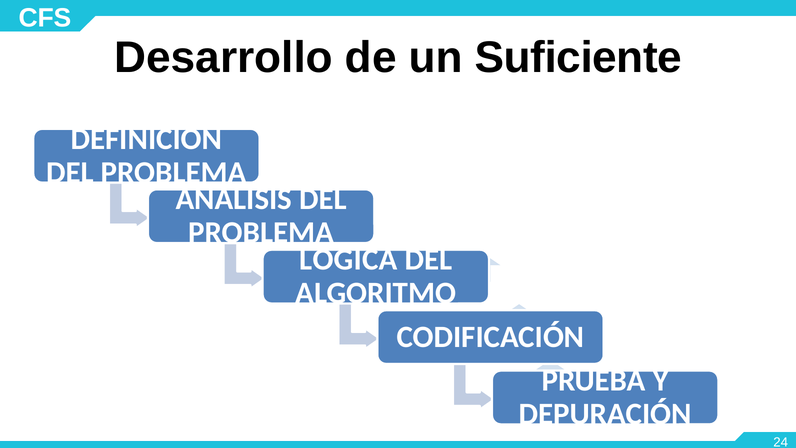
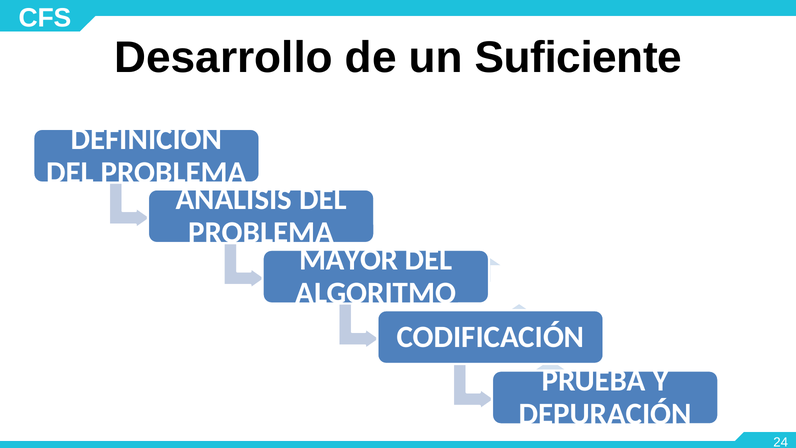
LÓGICA: LÓGICA -> MAYOR
